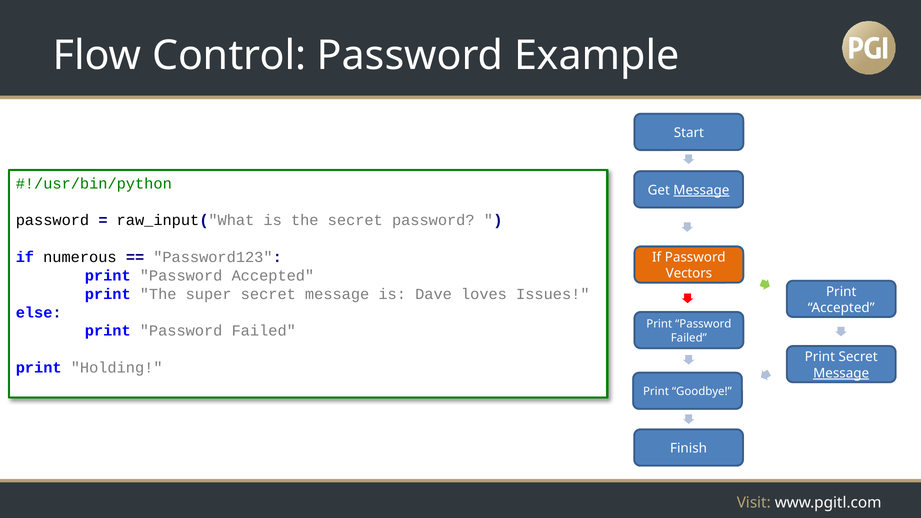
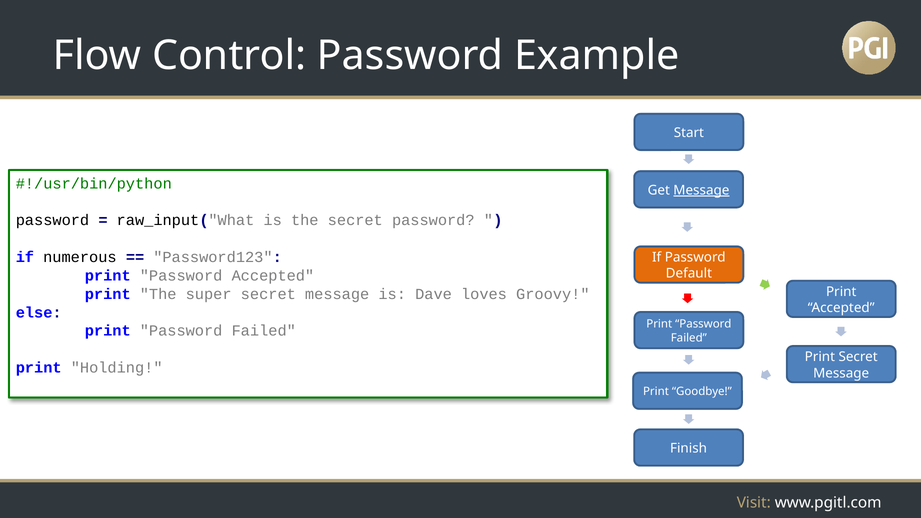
Vectors: Vectors -> Default
Issues: Issues -> Groovy
Message at (841, 373) underline: present -> none
